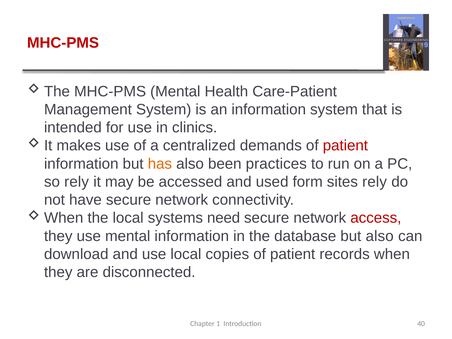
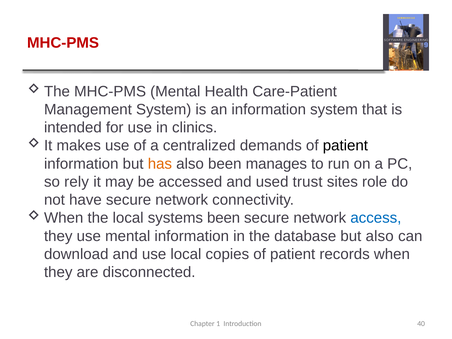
patient at (345, 146) colour: red -> black
practices: practices -> manages
form: form -> trust
sites rely: rely -> role
systems need: need -> been
access colour: red -> blue
